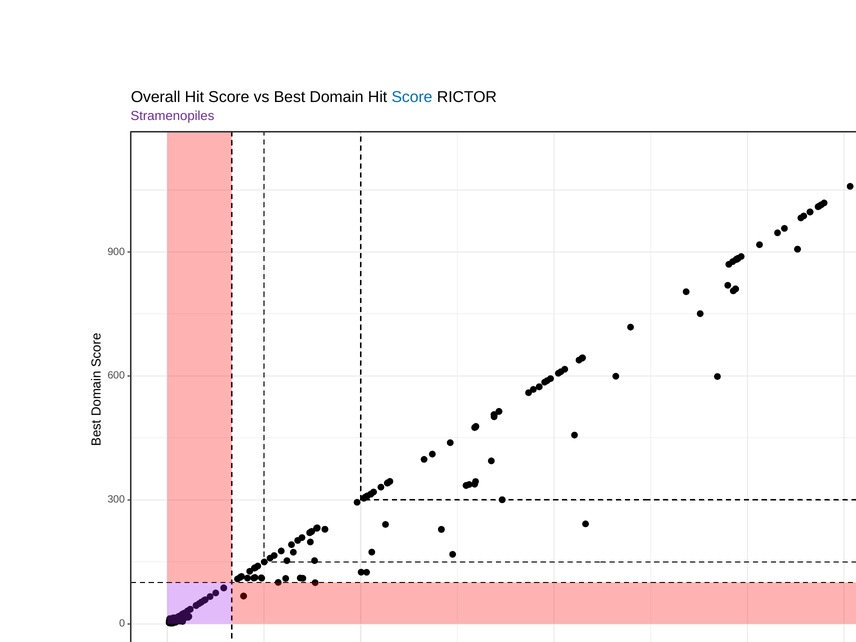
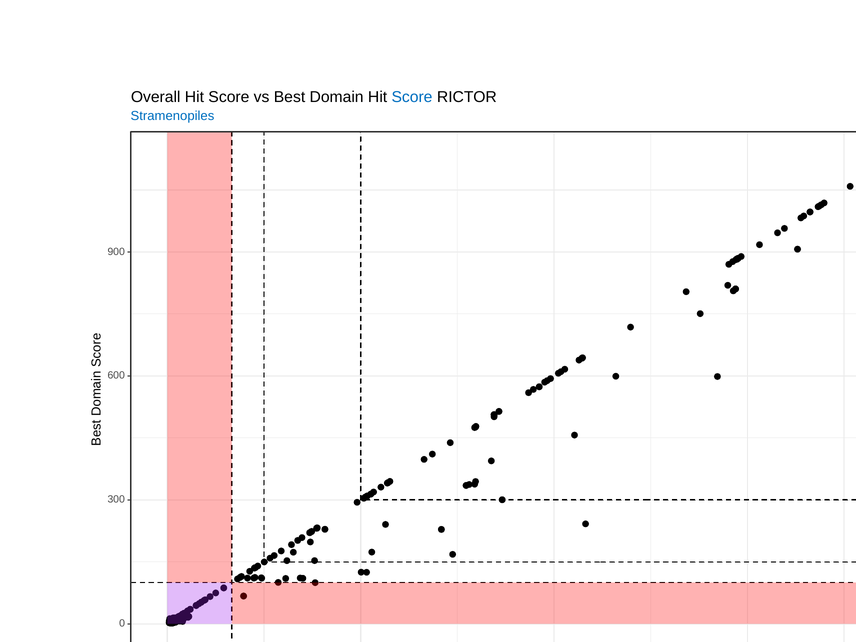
Stramenopiles colour: purple -> blue
